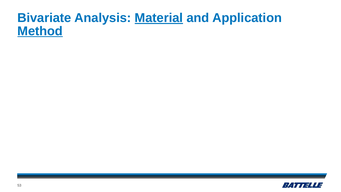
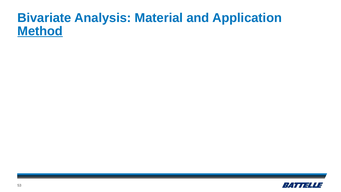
Material underline: present -> none
